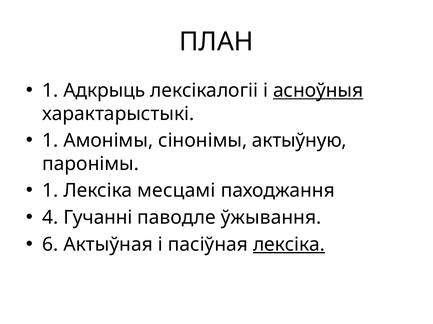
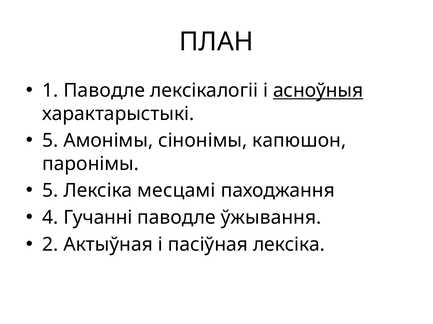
1 Адкрыць: Адкрыць -> Паводле
1 at (50, 141): 1 -> 5
актыўную: актыўную -> капюшон
1 at (50, 191): 1 -> 5
6: 6 -> 2
лексіка at (289, 245) underline: present -> none
